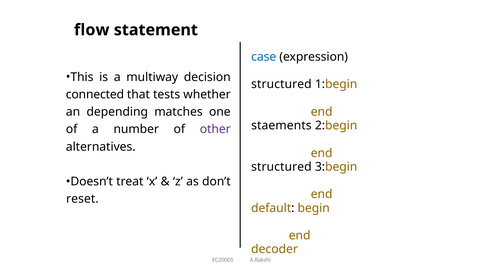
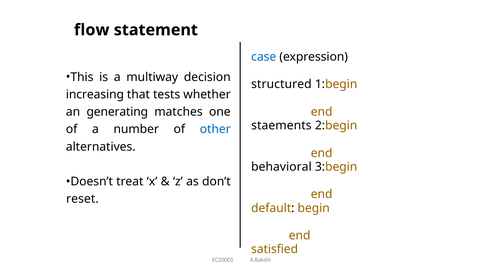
connected: connected -> increasing
depending: depending -> generating
other colour: purple -> blue
structured at (281, 167): structured -> behavioral
decoder: decoder -> satisfied
